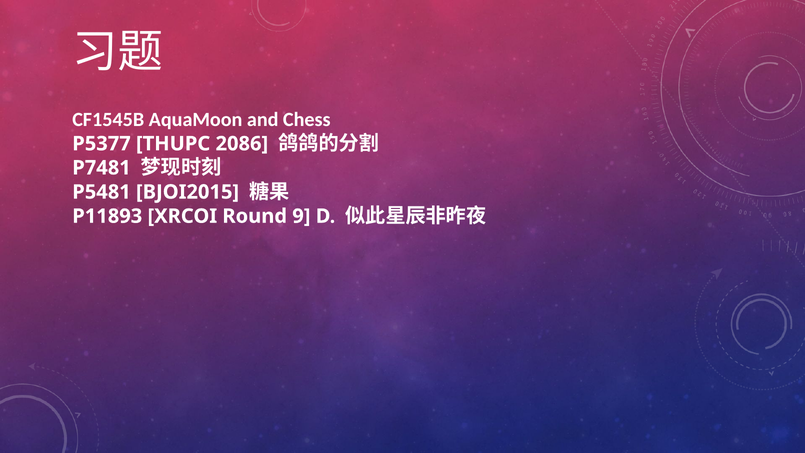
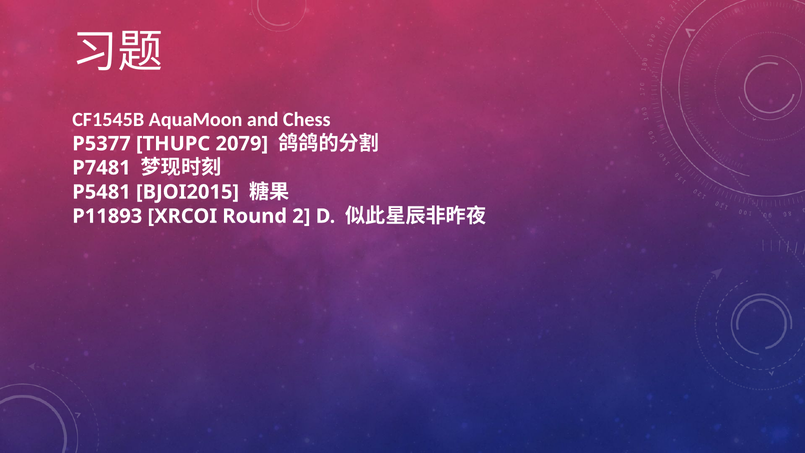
2086: 2086 -> 2079
9: 9 -> 2
